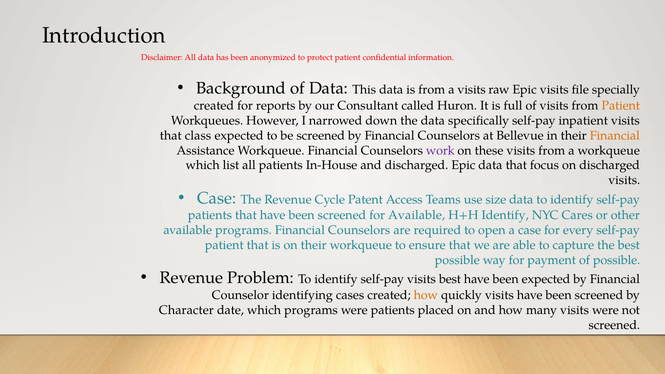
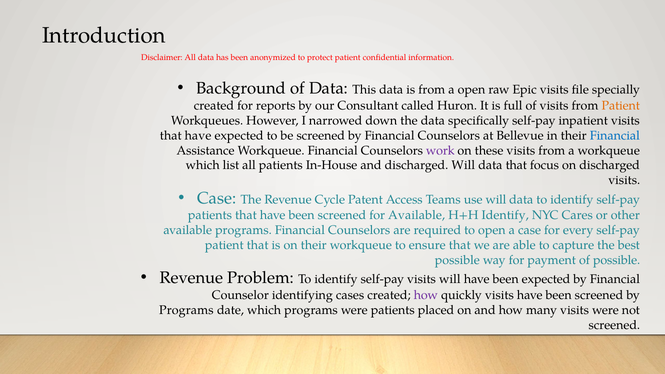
a visits: visits -> open
class at (198, 135): class -> have
Financial at (615, 135) colour: orange -> blue
discharged Epic: Epic -> Will
use size: size -> will
visits best: best -> will
how at (426, 295) colour: orange -> purple
Character at (186, 310): Character -> Programs
